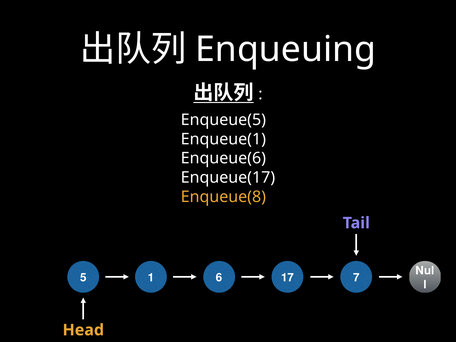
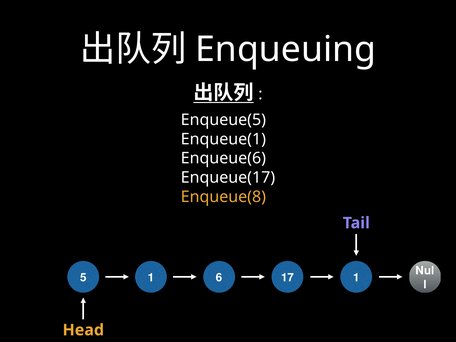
7 at (356, 278): 7 -> 1
